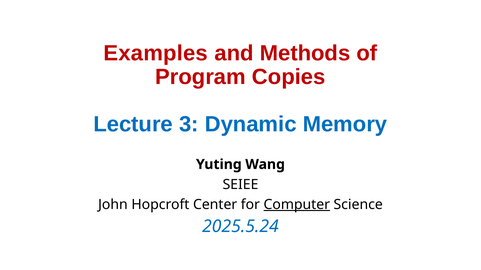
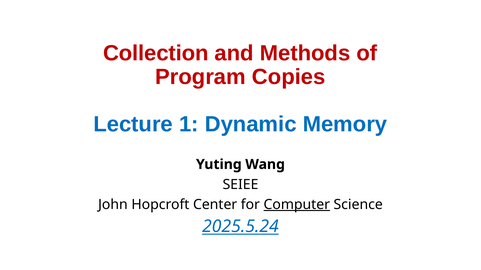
Examples: Examples -> Collection
3: 3 -> 1
2025.5.24 underline: none -> present
